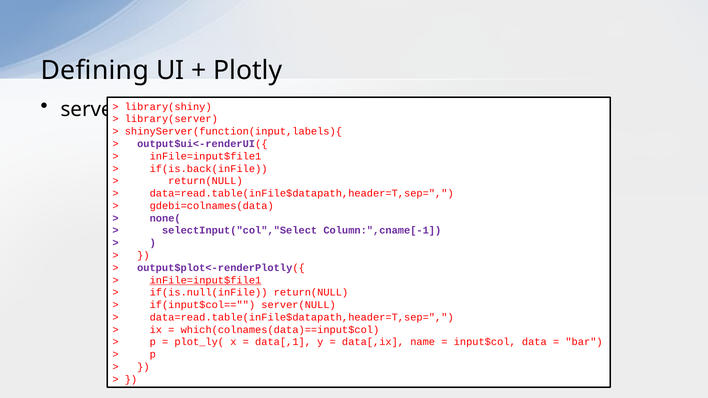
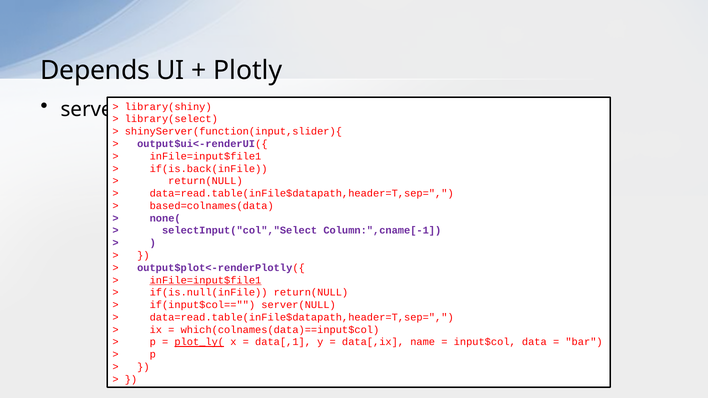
Defining: Defining -> Depends
library(server: library(server -> library(select
shinyServer(function(input,labels){: shinyServer(function(input,labels){ -> shinyServer(function(input,slider){
gdebi=colnames(data: gdebi=colnames(data -> based=colnames(data
plot_ly( underline: none -> present
